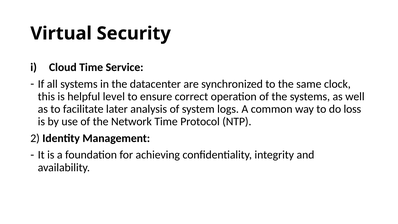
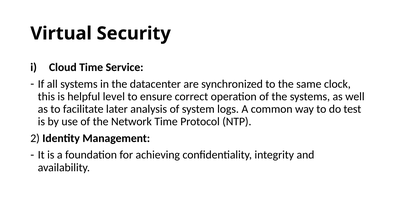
loss: loss -> test
